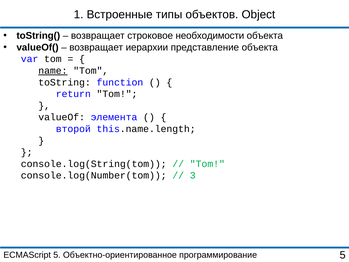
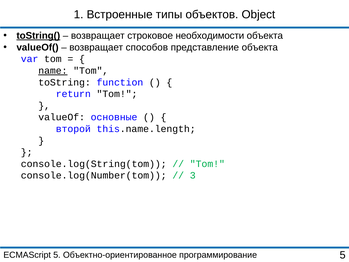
toString( underline: none -> present
иерархии: иерархии -> способов
элемента: элемента -> основные
